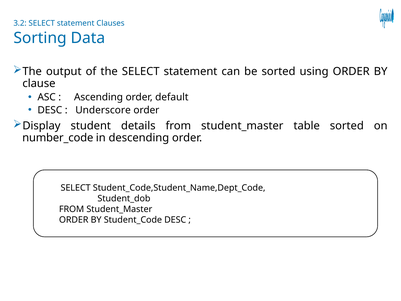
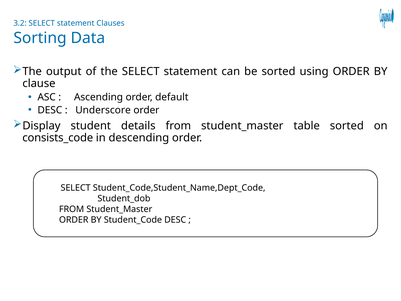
number_code: number_code -> consists_code
